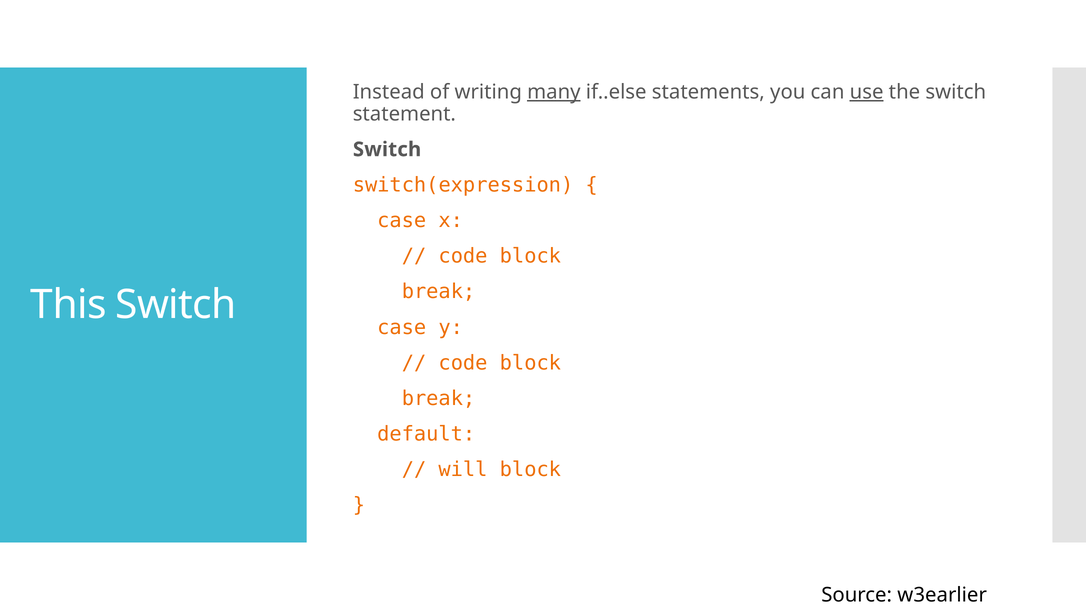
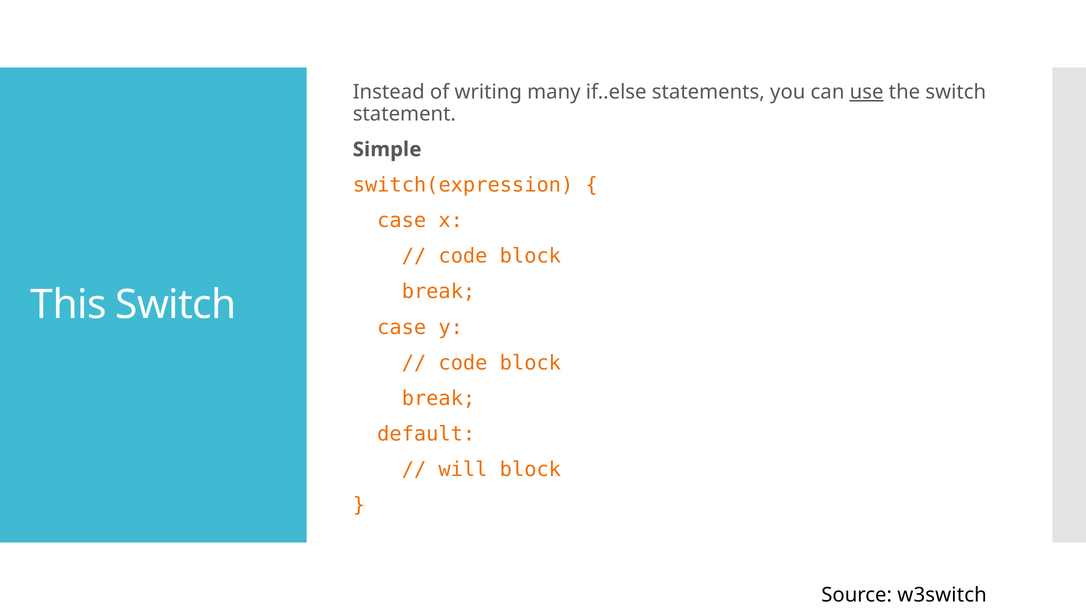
many underline: present -> none
Switch at (387, 149): Switch -> Simple
w3earlier: w3earlier -> w3switch
